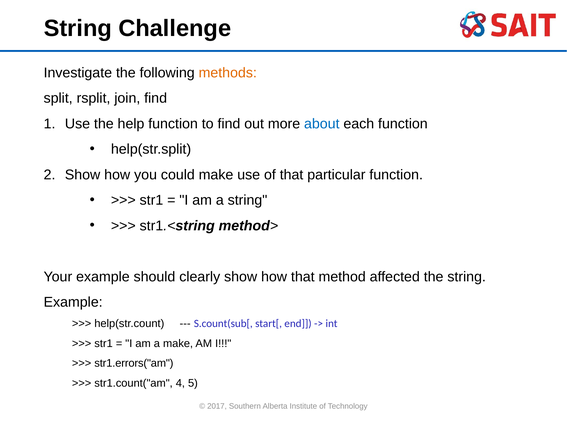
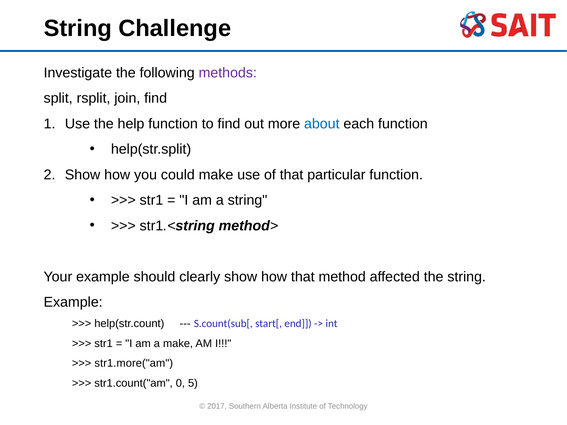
methods colour: orange -> purple
str1.errors("am: str1.errors("am -> str1.more("am
4: 4 -> 0
